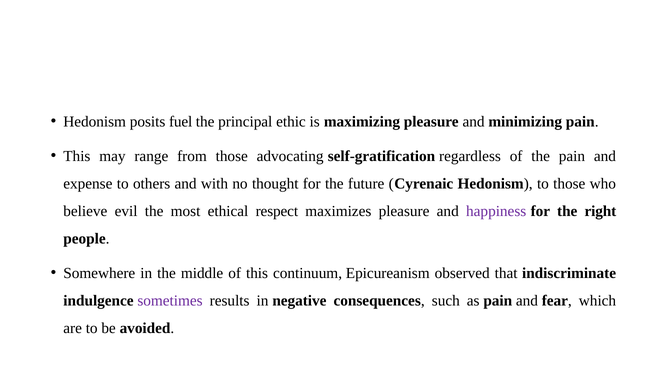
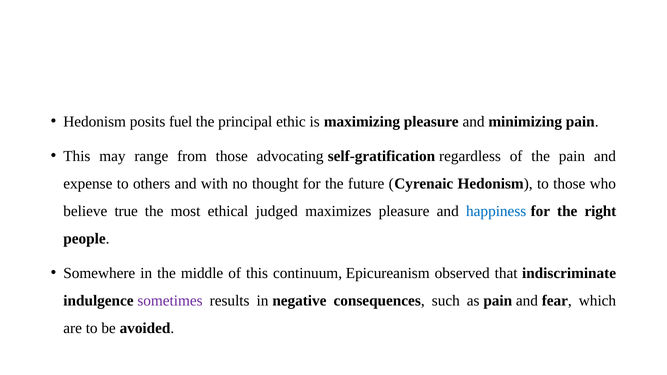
evil: evil -> true
respect: respect -> judged
happiness colour: purple -> blue
